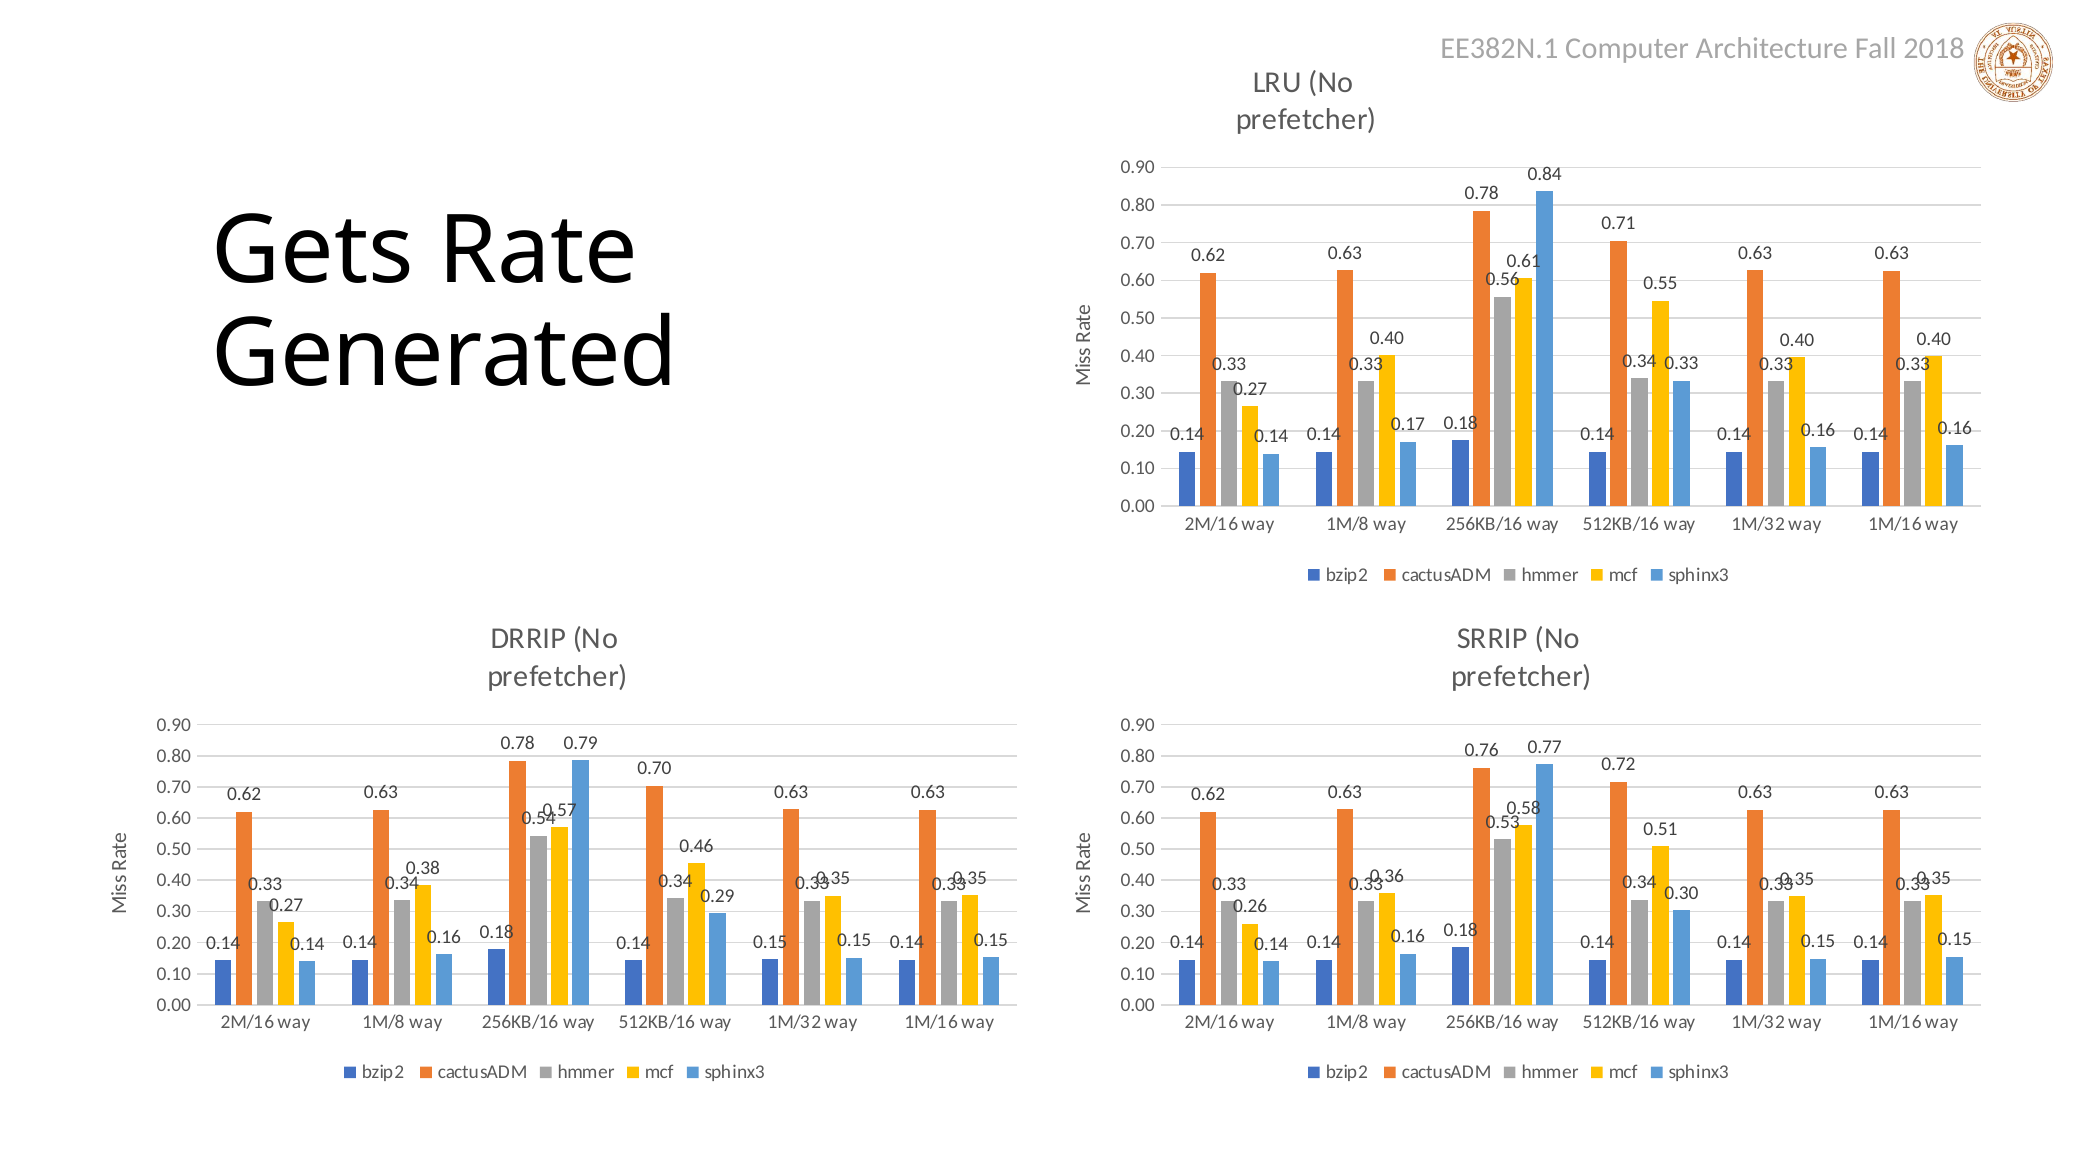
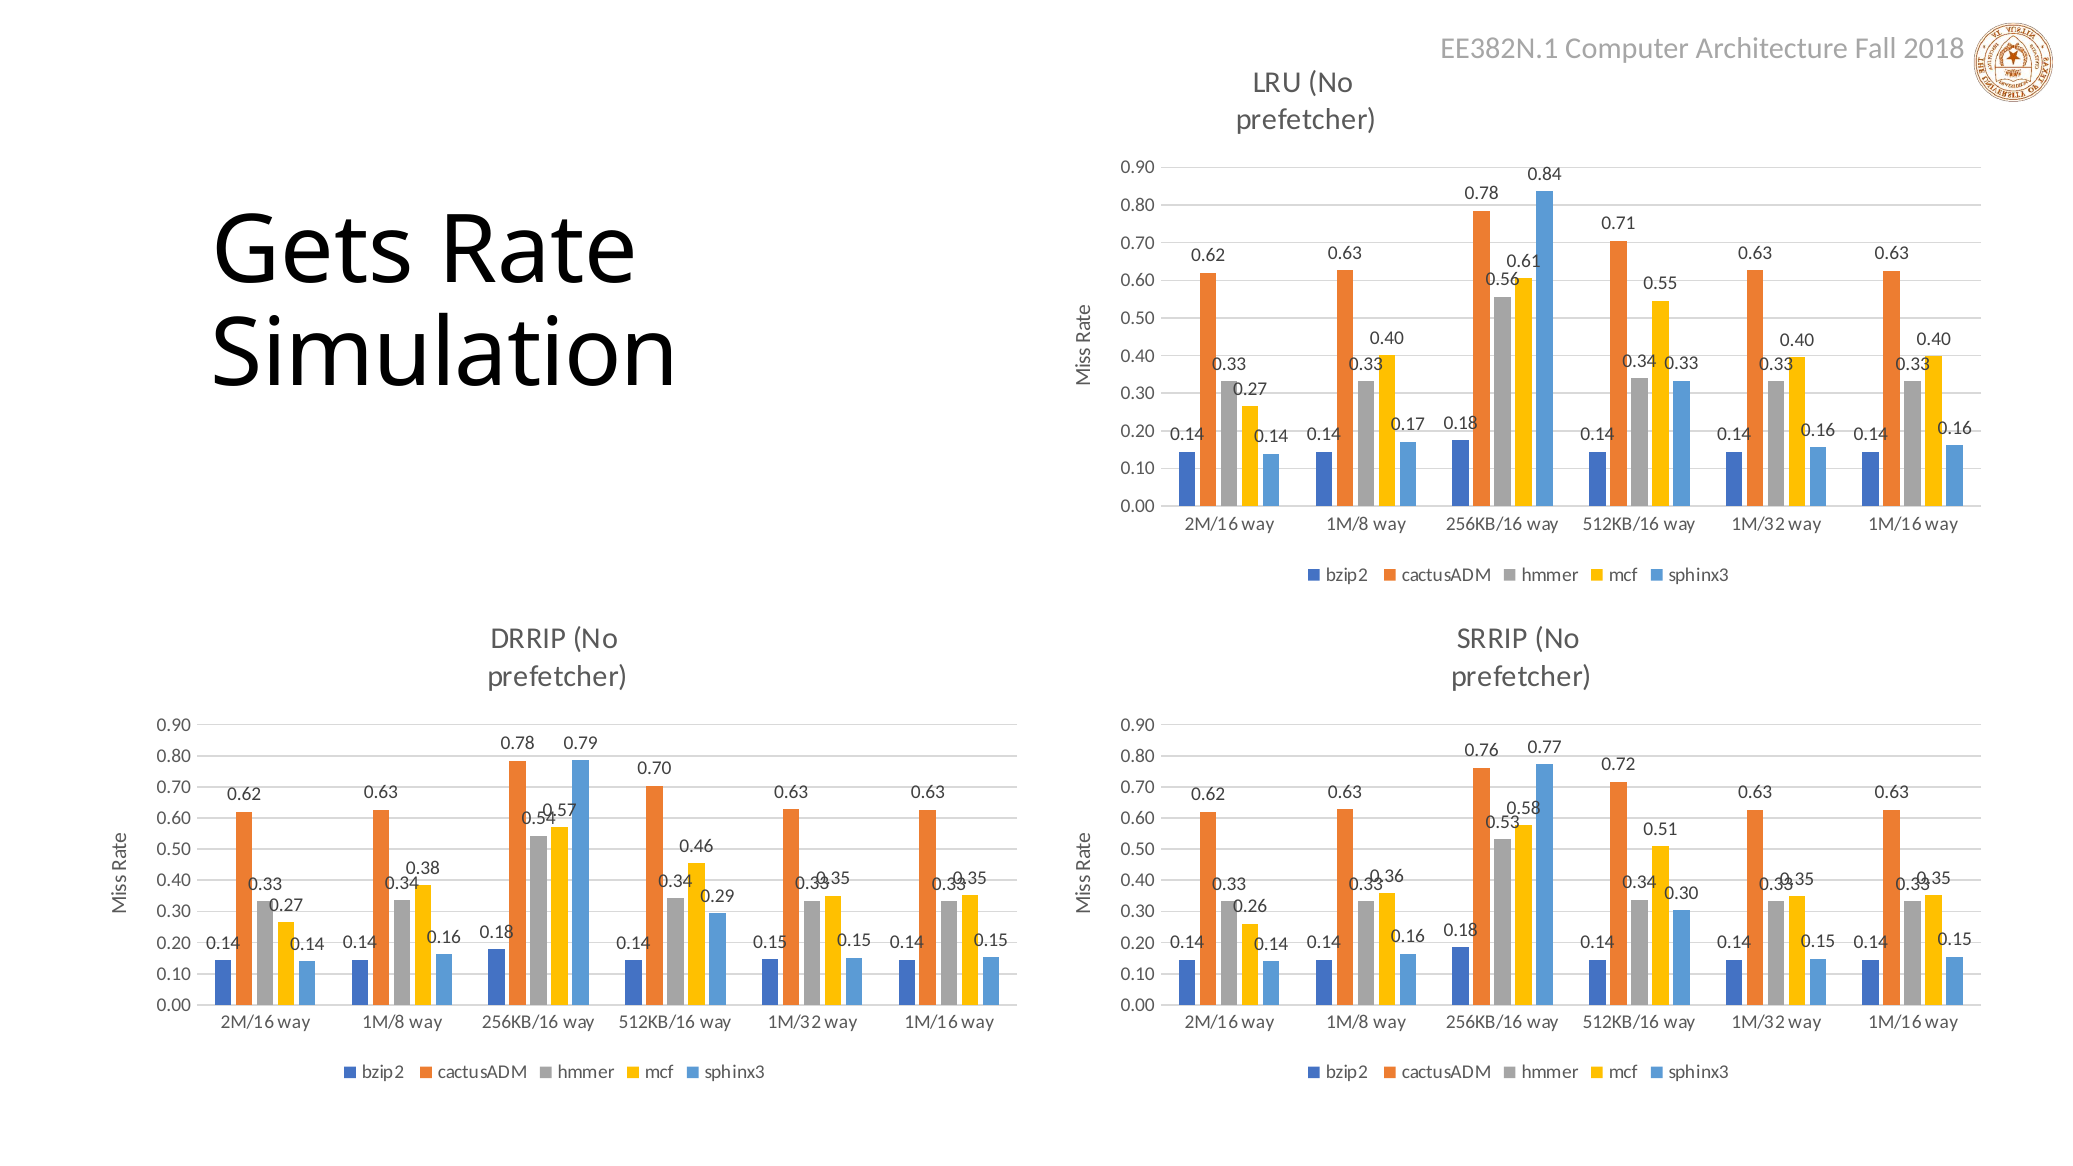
Generated: Generated -> Simulation
